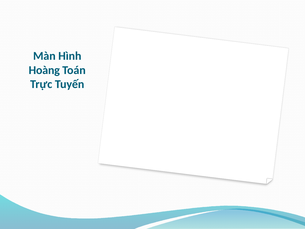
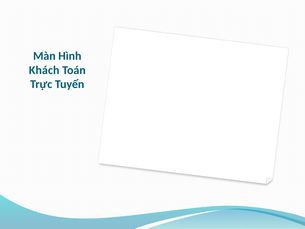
Hoàng: Hoàng -> Khách
